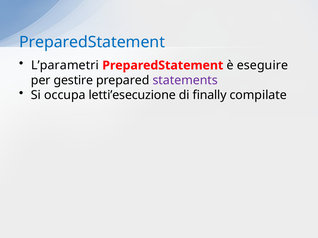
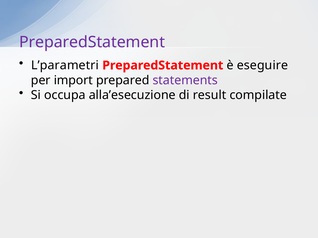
PreparedStatement at (92, 42) colour: blue -> purple
gestire: gestire -> import
letti’esecuzione: letti’esecuzione -> alla’esecuzione
finally: finally -> result
